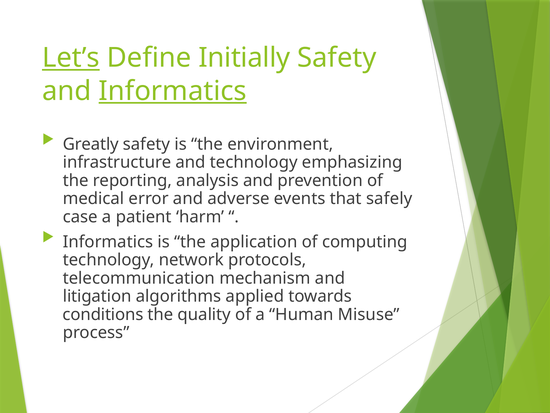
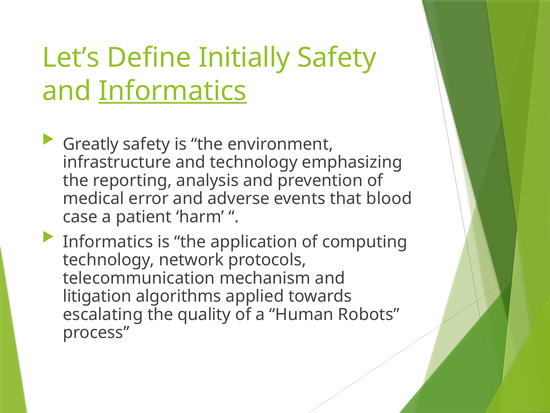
Let’s underline: present -> none
safely: safely -> blood
conditions: conditions -> escalating
Misuse: Misuse -> Robots
